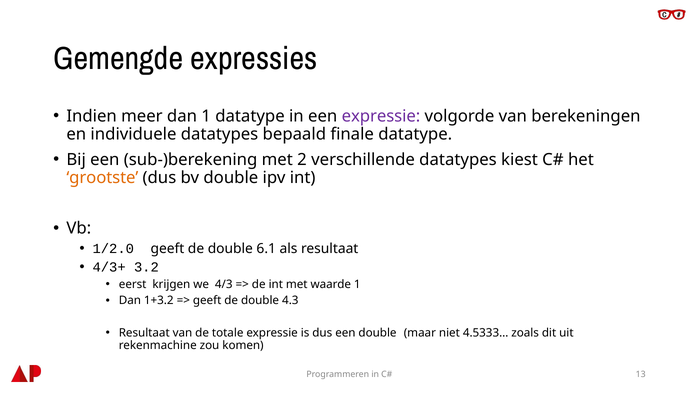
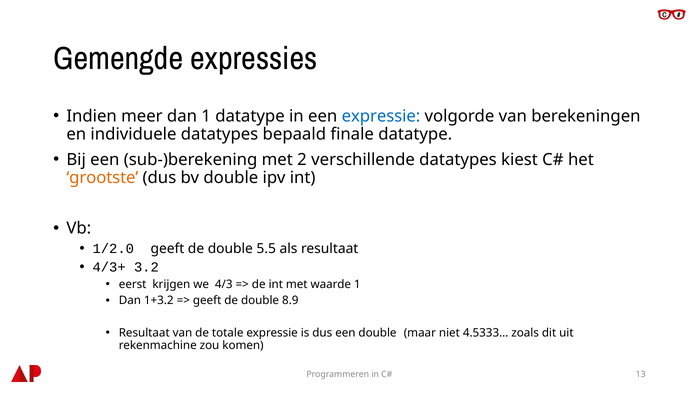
expressie at (381, 116) colour: purple -> blue
6.1: 6.1 -> 5.5
4.3: 4.3 -> 8.9
